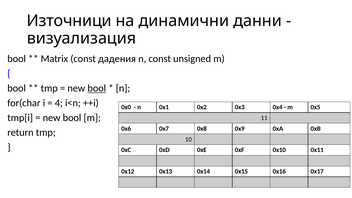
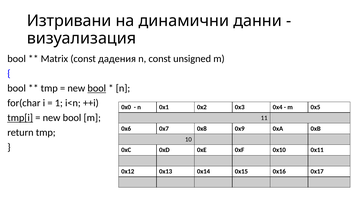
Източници: Източници -> Изтривани
4: 4 -> 1
tmp[i underline: none -> present
